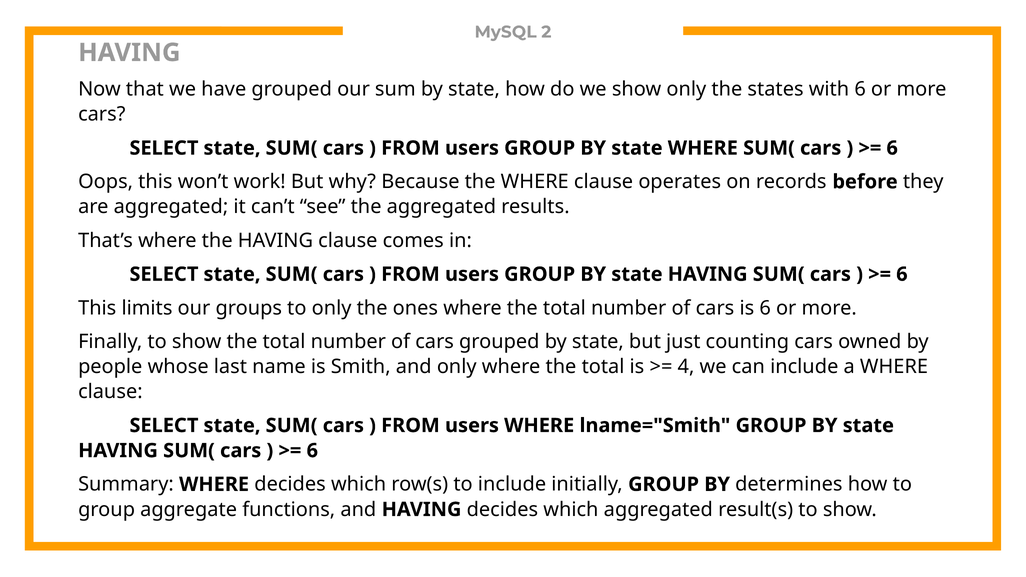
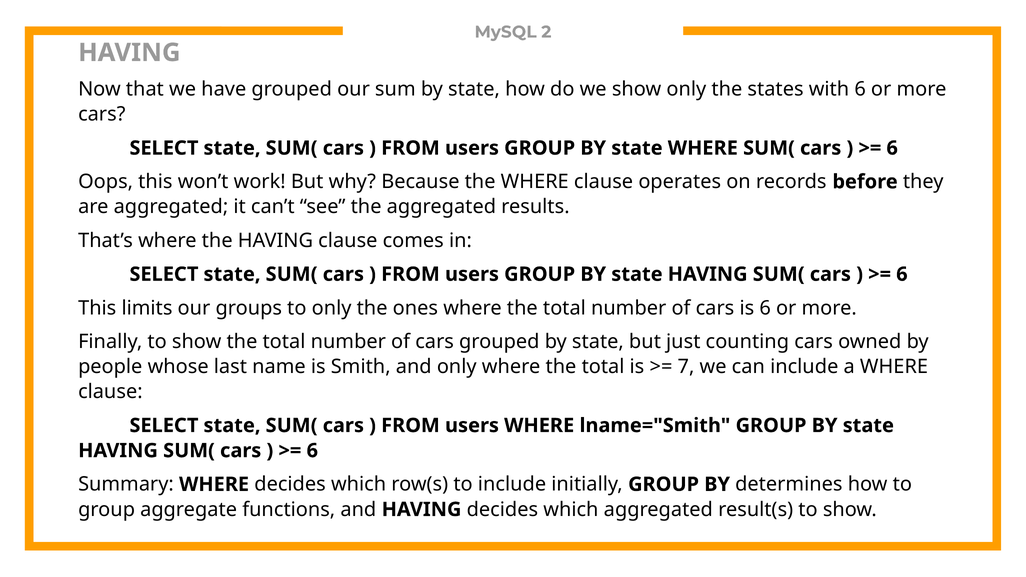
4: 4 -> 7
